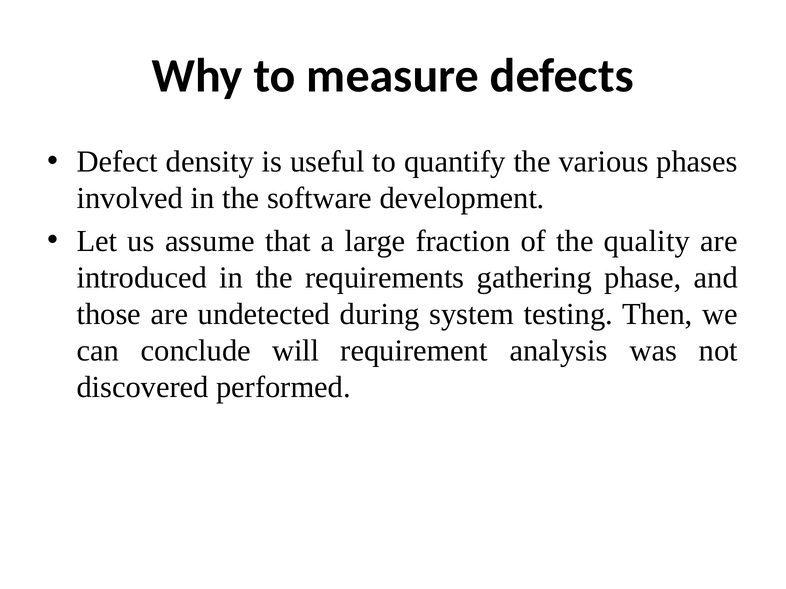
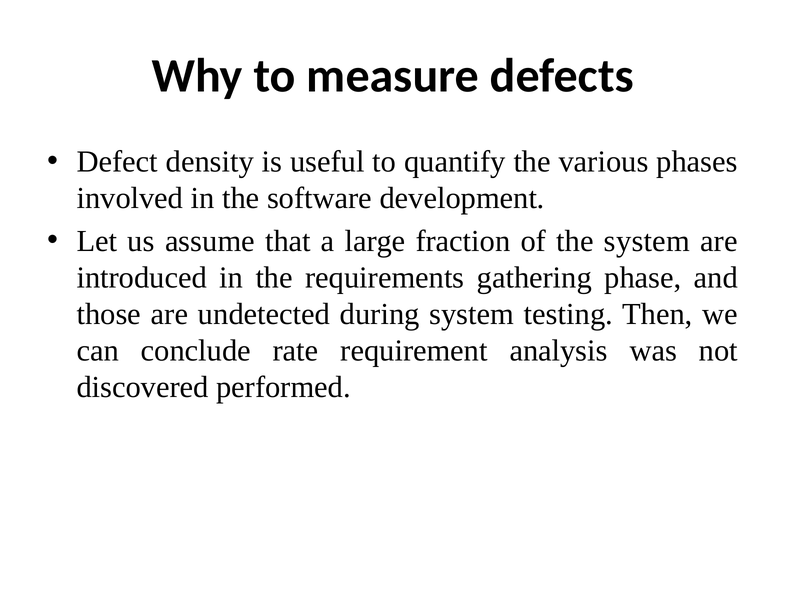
the quality: quality -> system
will: will -> rate
